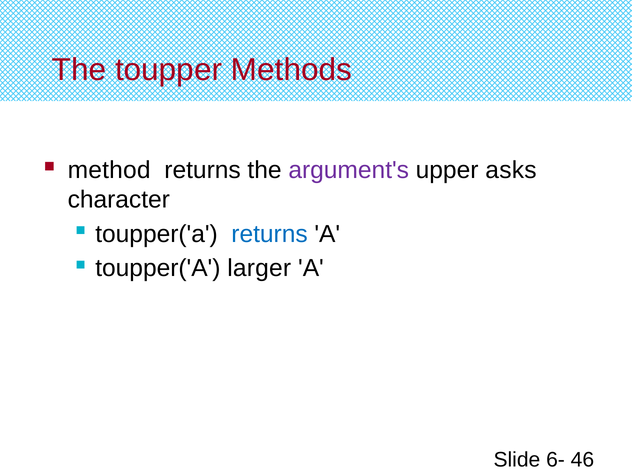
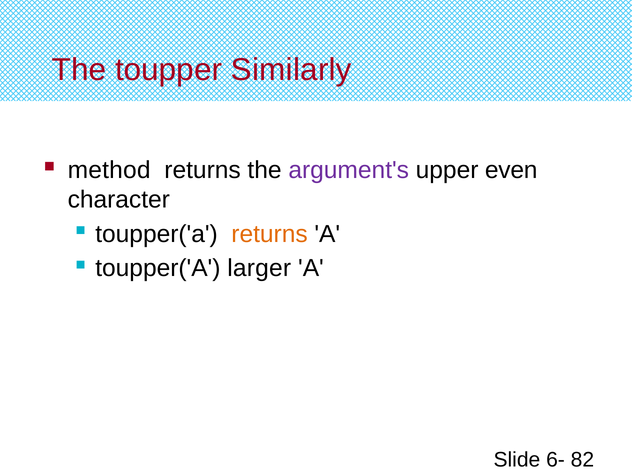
Methods: Methods -> Similarly
asks: asks -> even
returns at (270, 234) colour: blue -> orange
46: 46 -> 82
